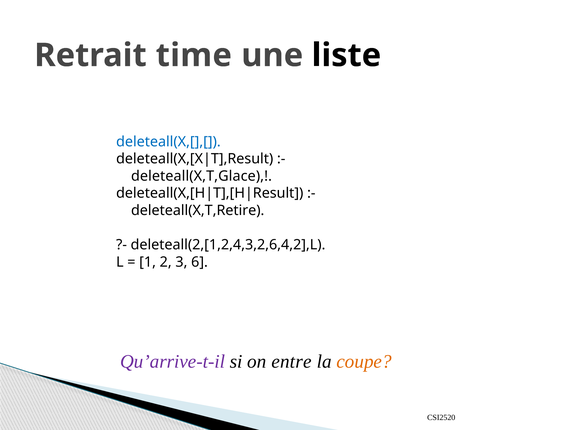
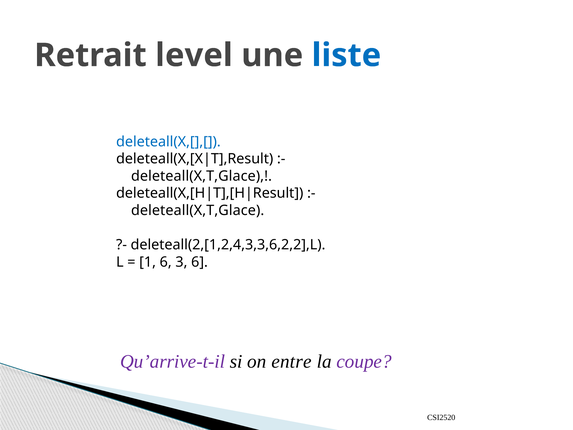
time: time -> level
liste colour: black -> blue
deleteall(X,T,Retire at (198, 210): deleteall(X,T,Retire -> deleteall(X,T,Glace
deleteall(2,[1,2,4,3,2,6,4,2],L: deleteall(2,[1,2,4,3,2,6,4,2],L -> deleteall(2,[1,2,4,3,3,6,2,2],L
1 2: 2 -> 6
coupe colour: orange -> purple
